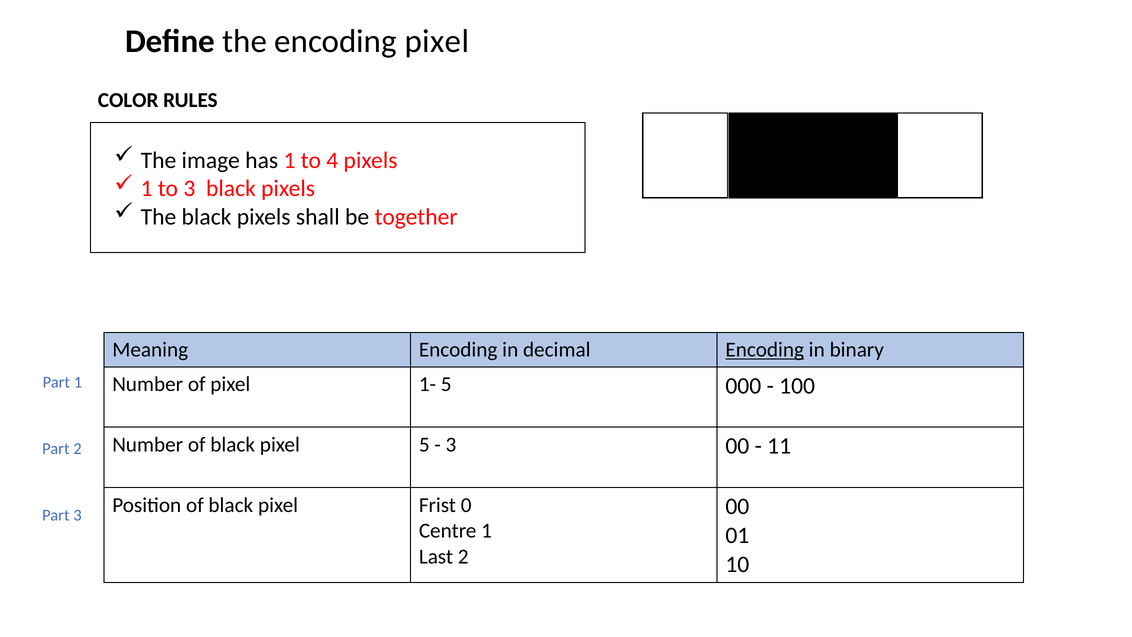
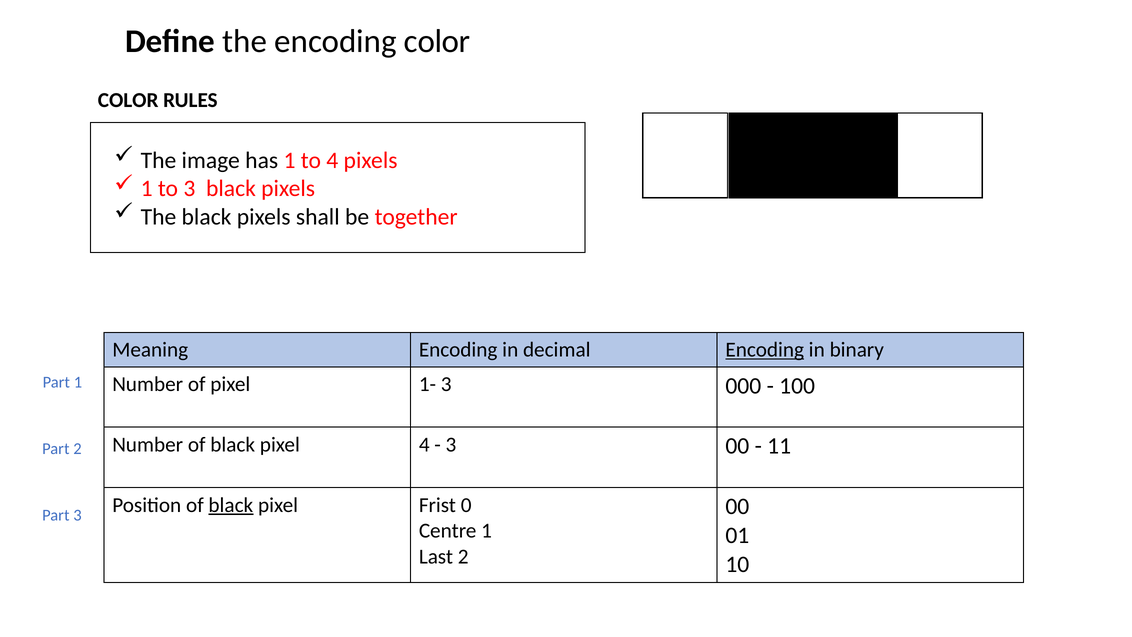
encoding pixel: pixel -> color
1- 5: 5 -> 3
pixel 5: 5 -> 4
black at (231, 505) underline: none -> present
